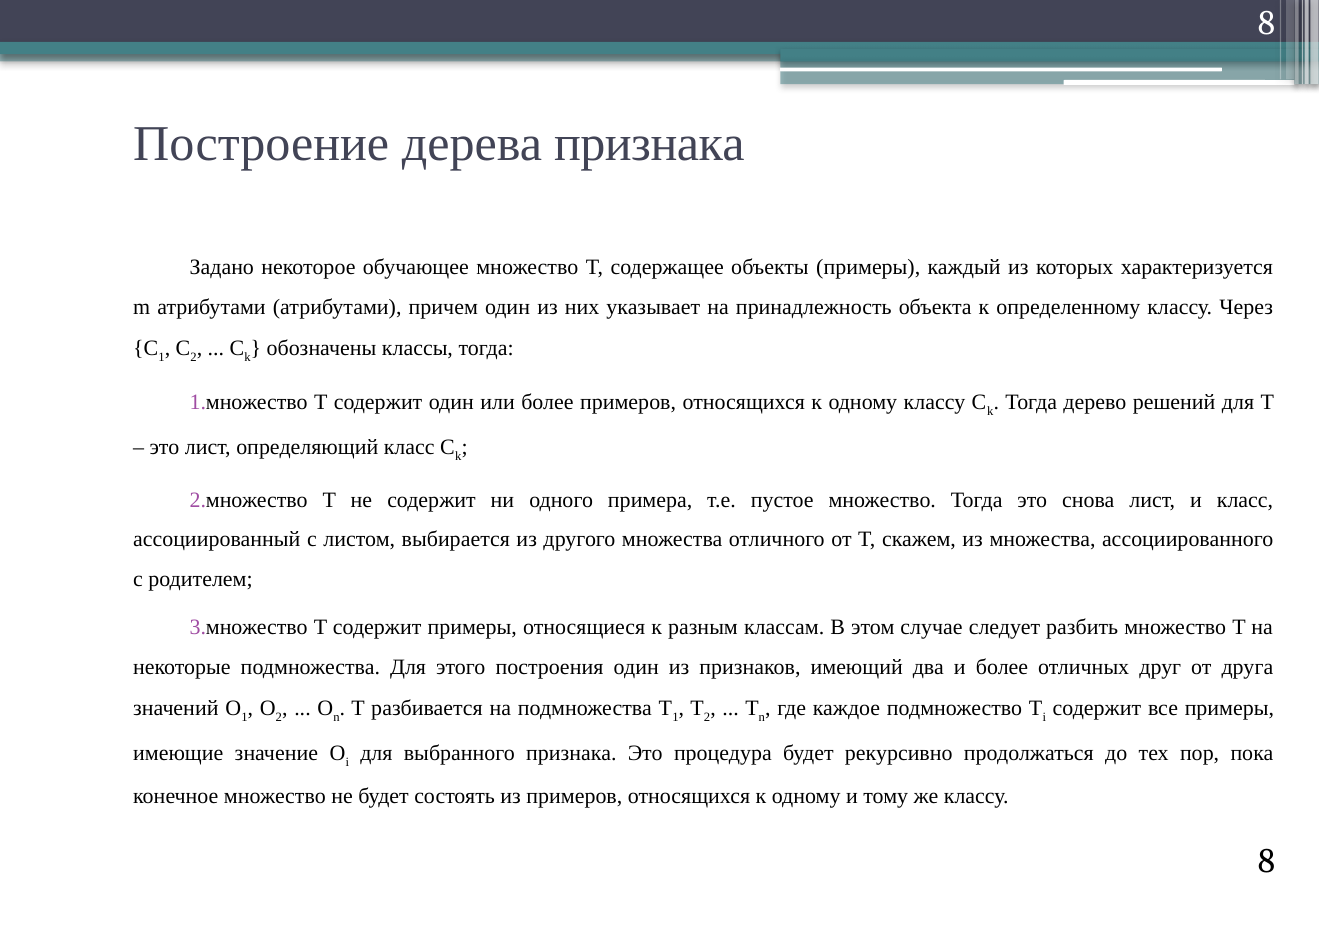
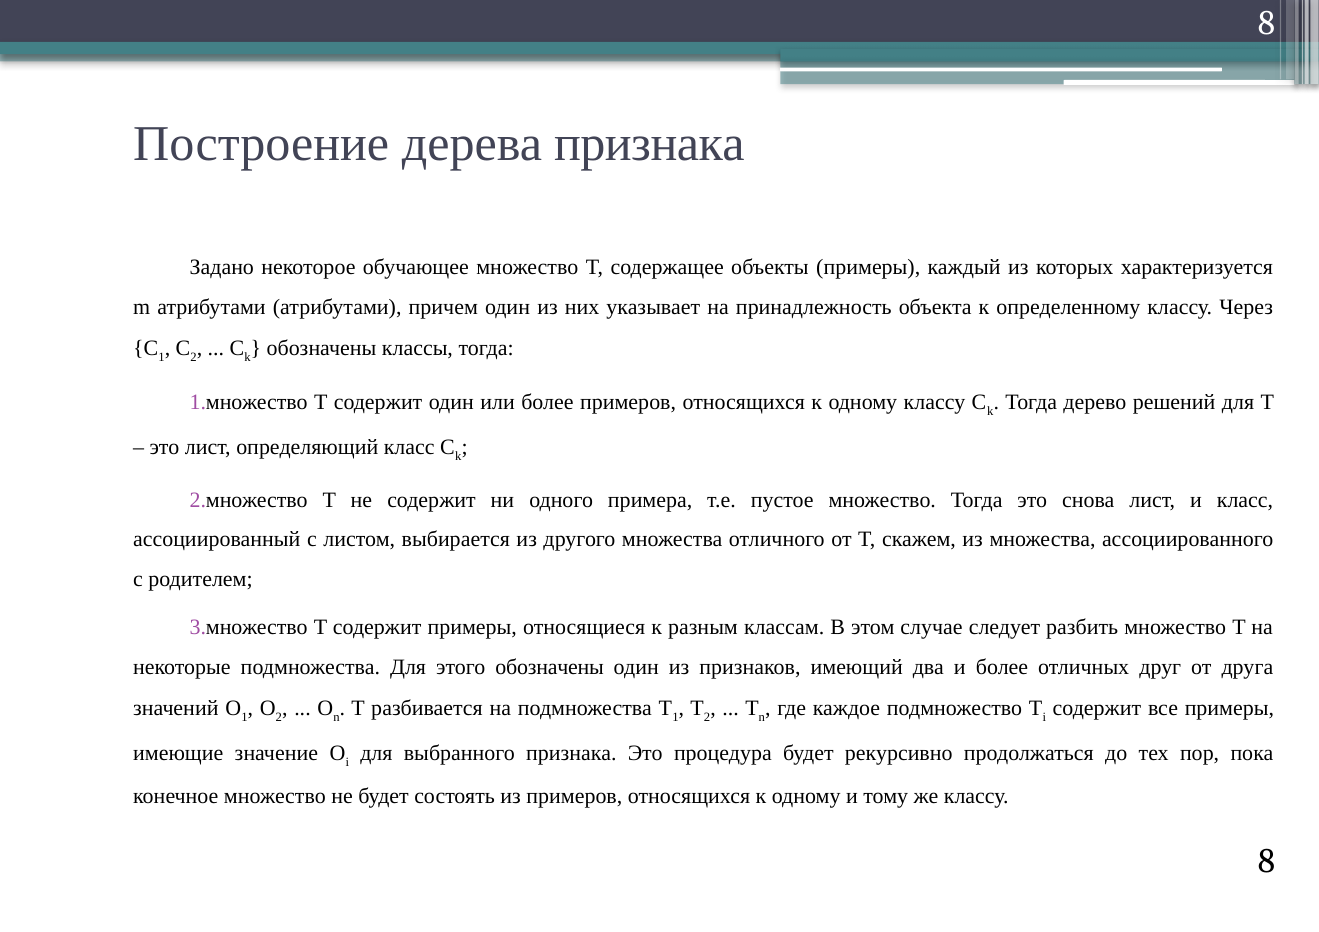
этого построения: построения -> обозначены
